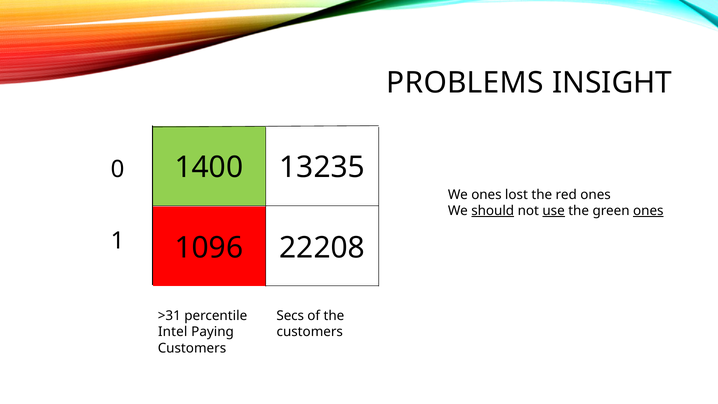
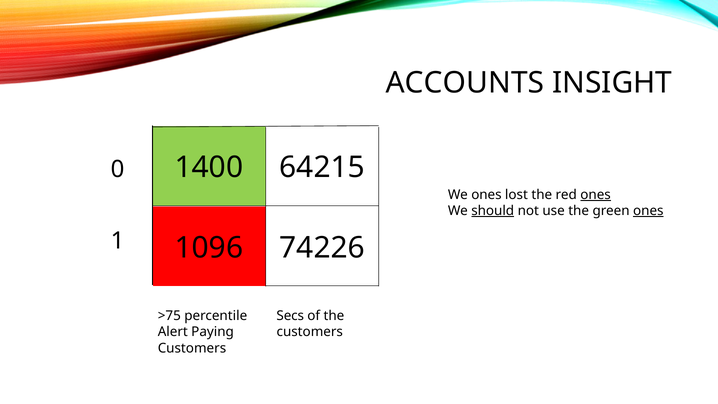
PROBLEMS: PROBLEMS -> ACCOUNTS
13235: 13235 -> 64215
ones at (596, 195) underline: none -> present
use underline: present -> none
22208: 22208 -> 74226
>31: >31 -> >75
Intel: Intel -> Alert
